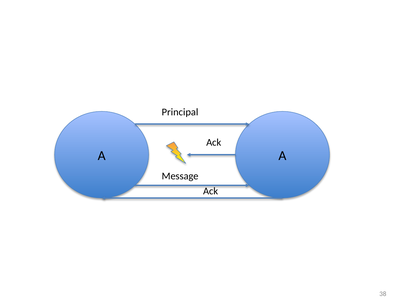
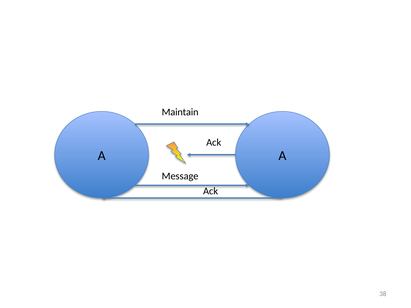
Principal: Principal -> Maintain
